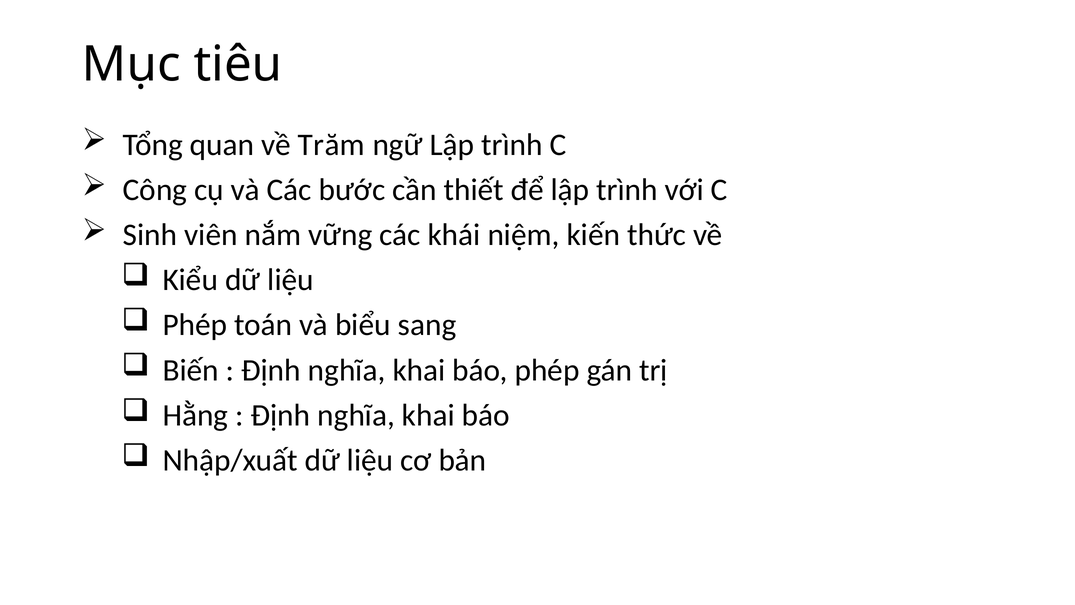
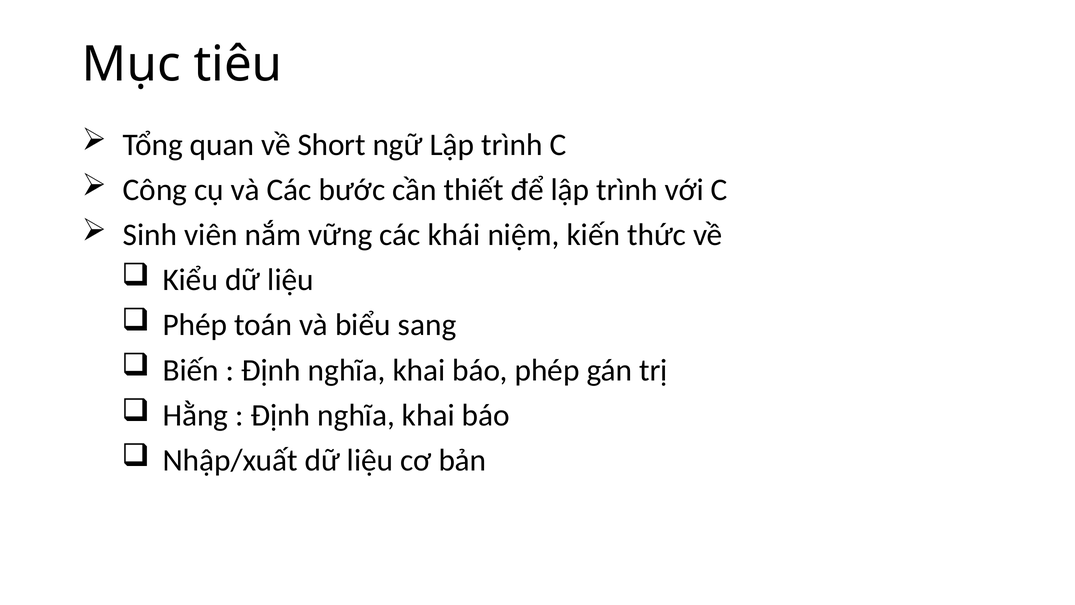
Trăm: Trăm -> Short
